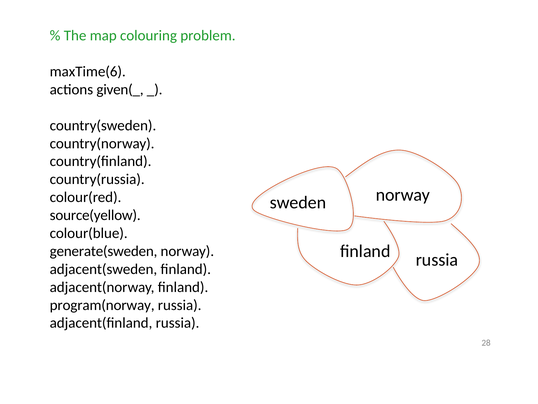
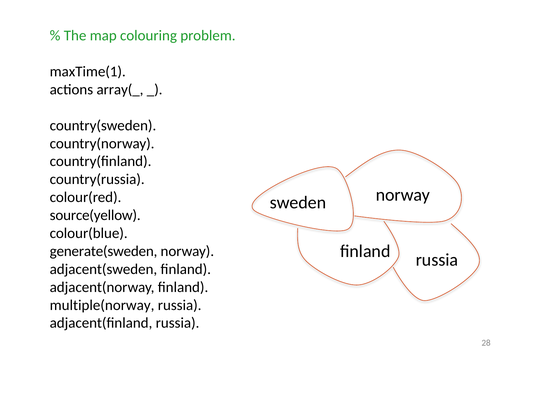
maxTime(6: maxTime(6 -> maxTime(1
given(_: given(_ -> array(_
program(norway: program(norway -> multiple(norway
